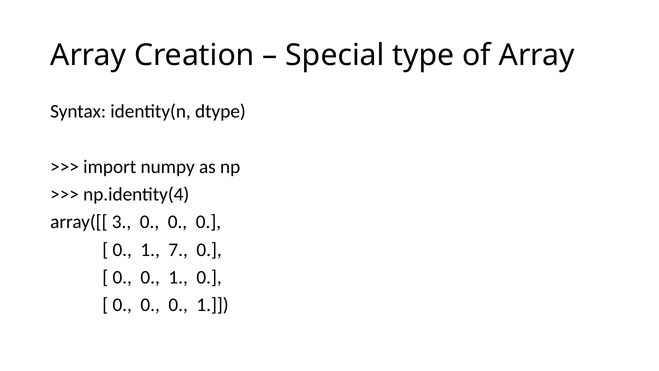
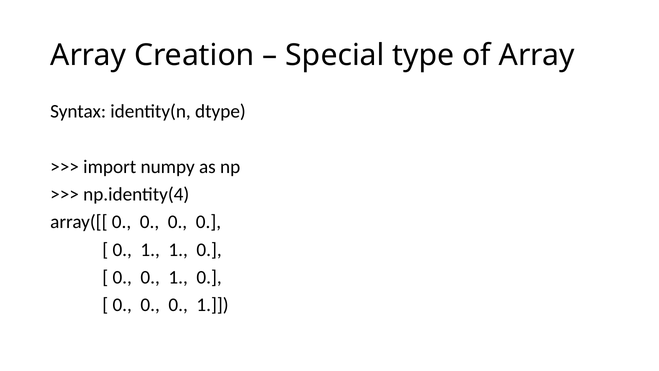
array([[ 3: 3 -> 0
1 7: 7 -> 1
